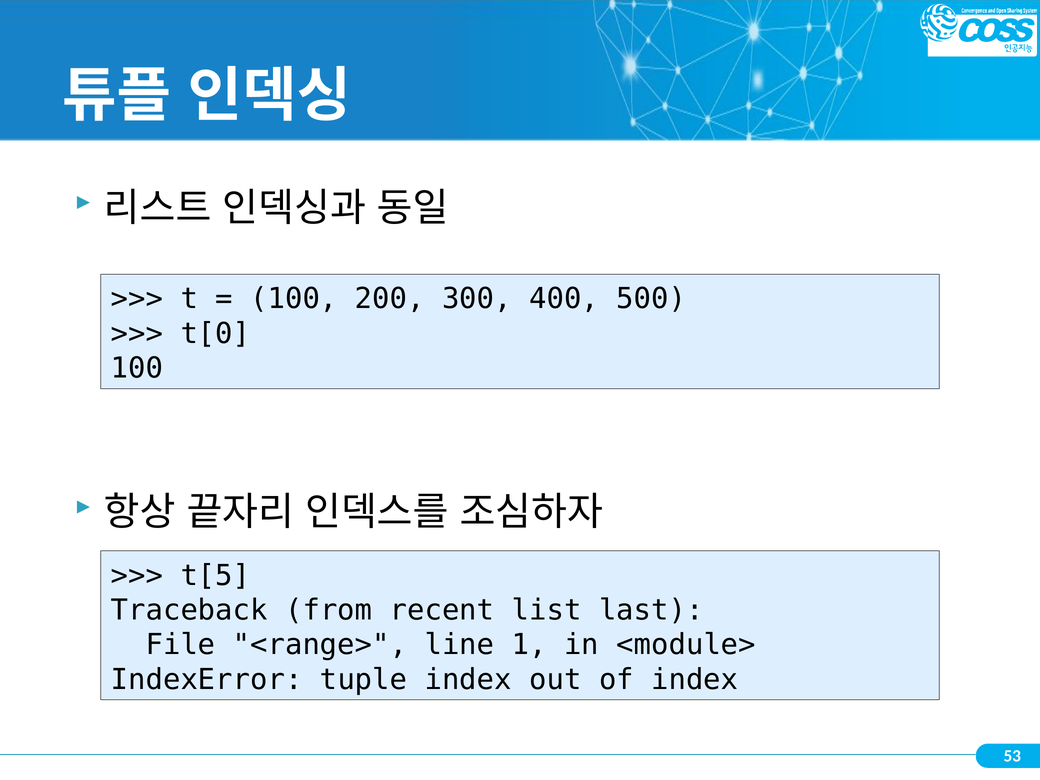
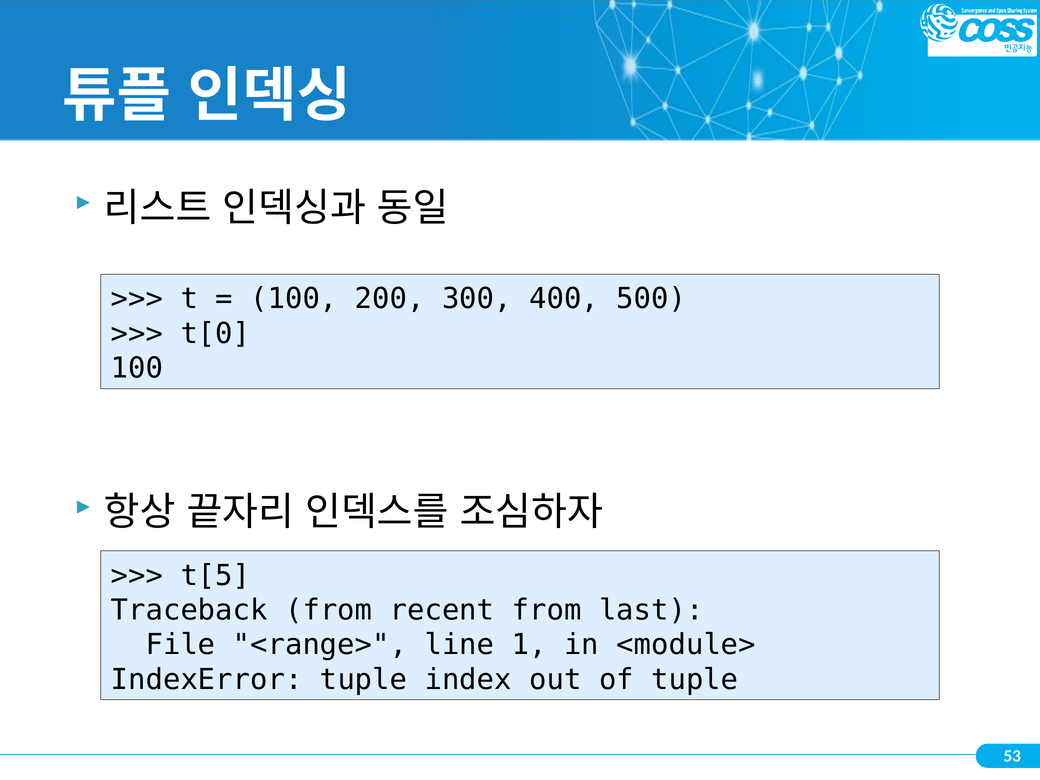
recent list: list -> from
of index: index -> tuple
